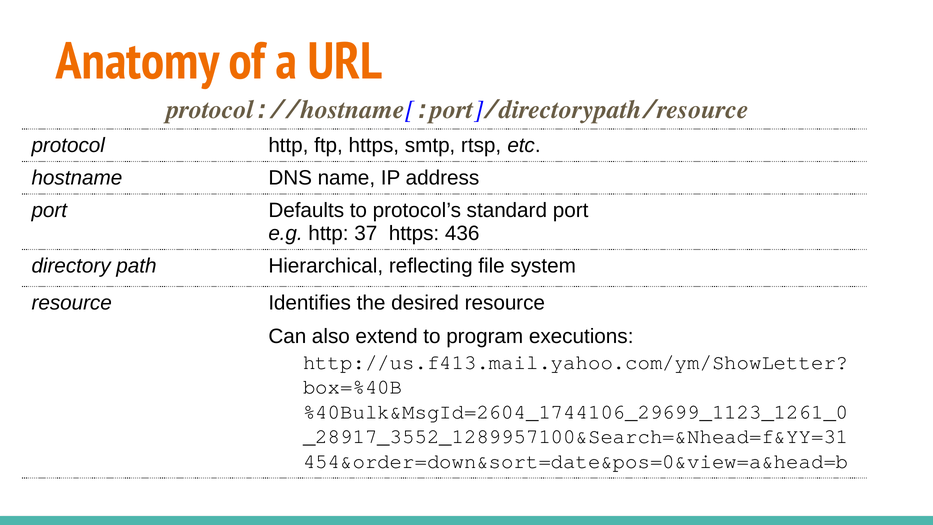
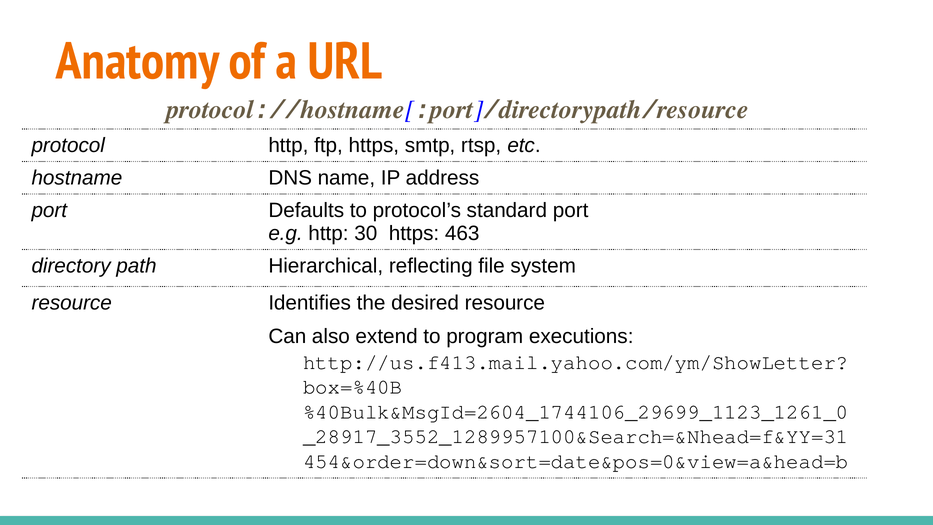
37: 37 -> 30
436: 436 -> 463
